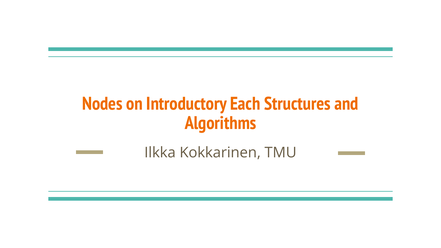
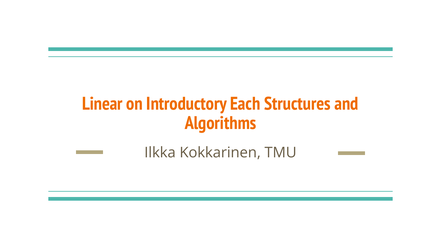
Nodes: Nodes -> Linear
